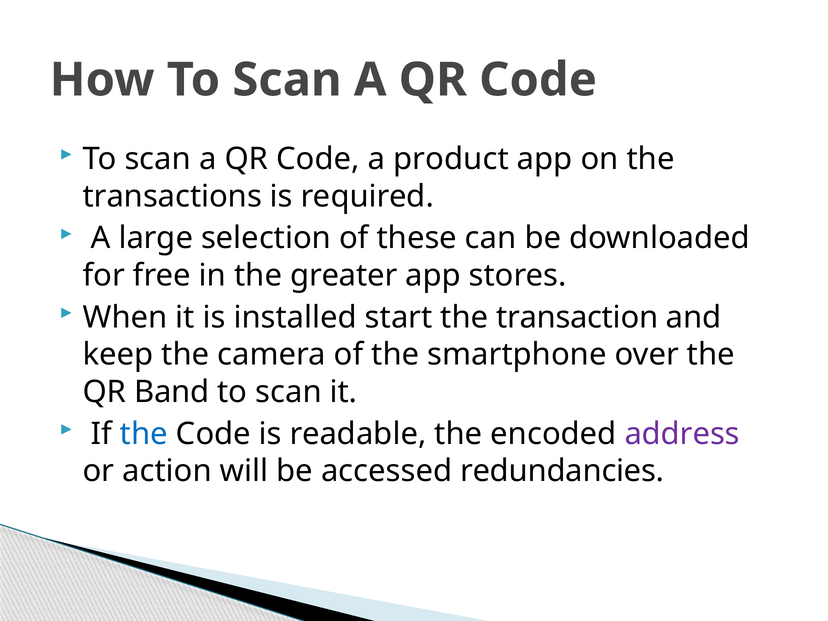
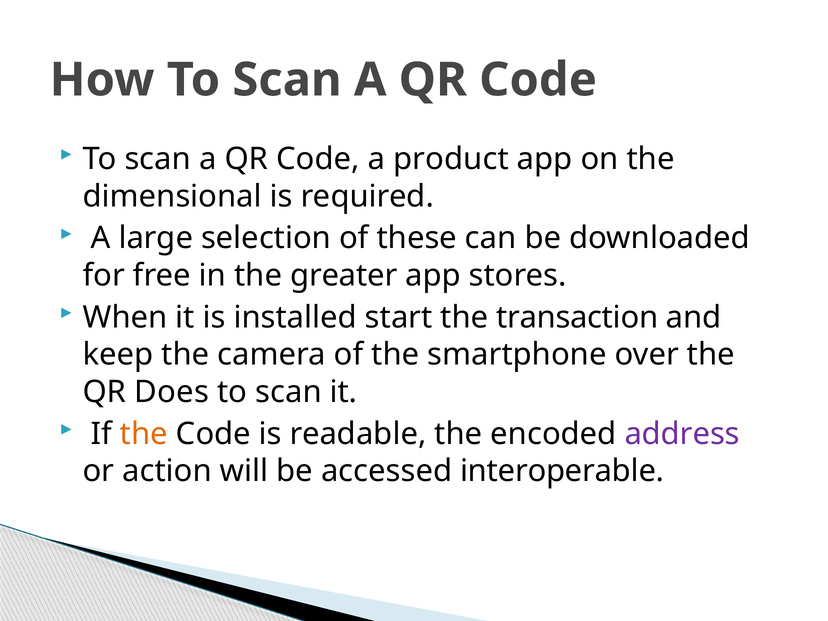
transactions: transactions -> dimensional
Band: Band -> Does
the at (144, 434) colour: blue -> orange
redundancies: redundancies -> interoperable
